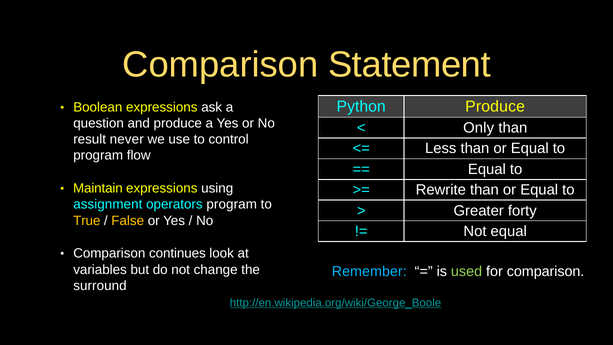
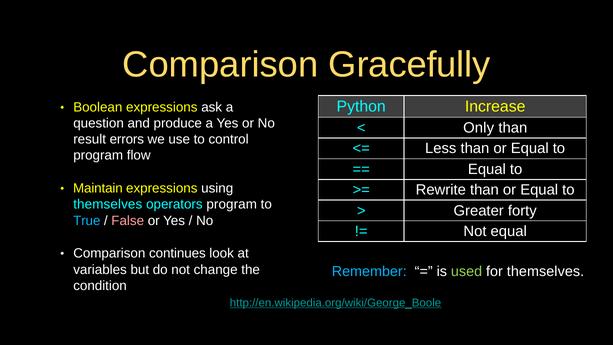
Statement: Statement -> Gracefully
Python Produce: Produce -> Increase
never: never -> errors
assignment at (108, 204): assignment -> themselves
True colour: yellow -> light blue
False colour: yellow -> pink
for comparison: comparison -> themselves
surround: surround -> condition
